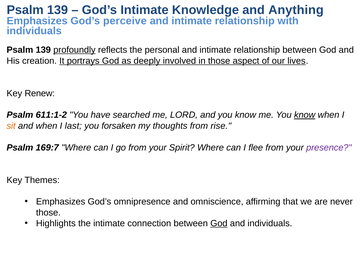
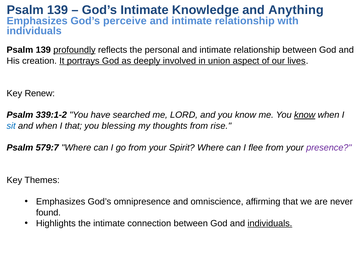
in those: those -> union
611:1-2: 611:1-2 -> 339:1-2
sit colour: orange -> blue
I last: last -> that
forsaken: forsaken -> blessing
169:7: 169:7 -> 579:7
those at (48, 213): those -> found
God at (219, 224) underline: present -> none
individuals at (270, 224) underline: none -> present
